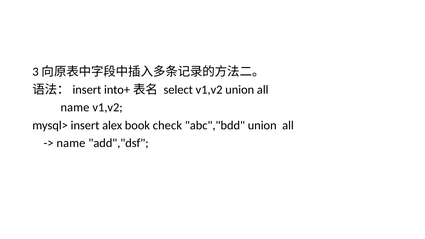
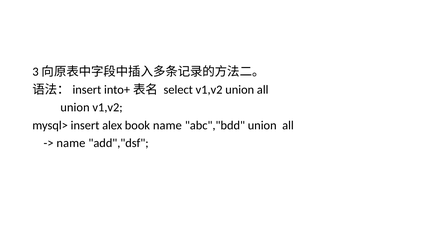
name at (75, 107): name -> union
book check: check -> name
